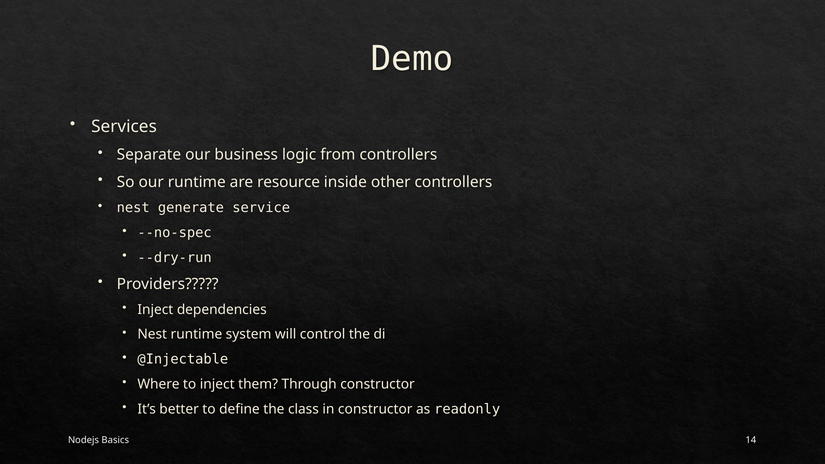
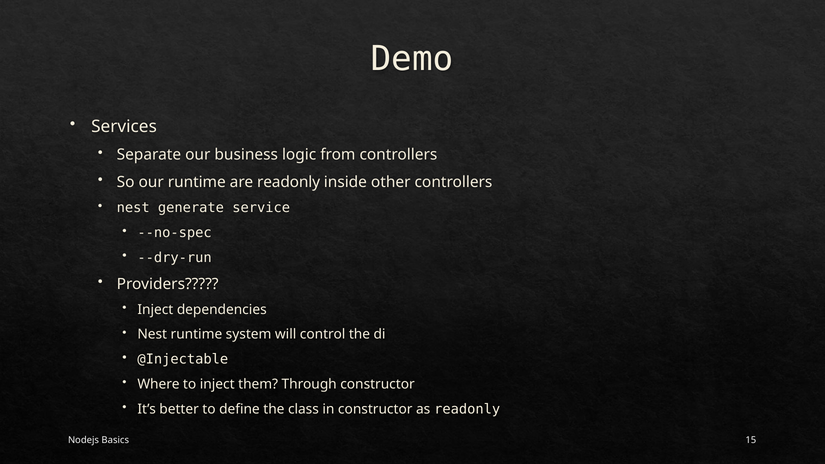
are resource: resource -> readonly
14: 14 -> 15
